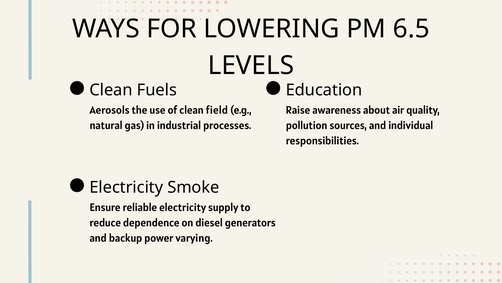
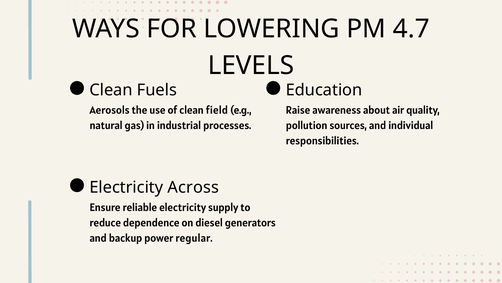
6.5: 6.5 -> 4.7
Smoke: Smoke -> Across
varying: varying -> regular
